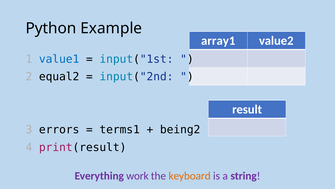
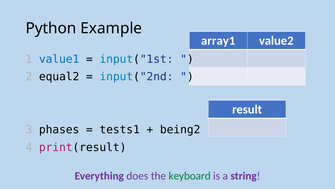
errors: errors -> phases
terms1: terms1 -> tests1
work: work -> does
keyboard colour: orange -> green
